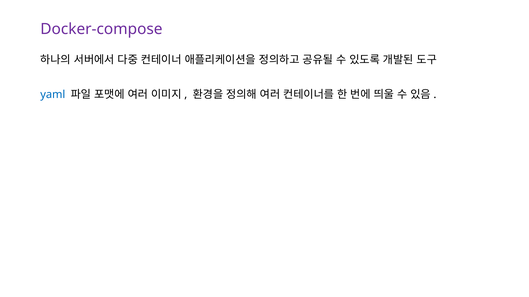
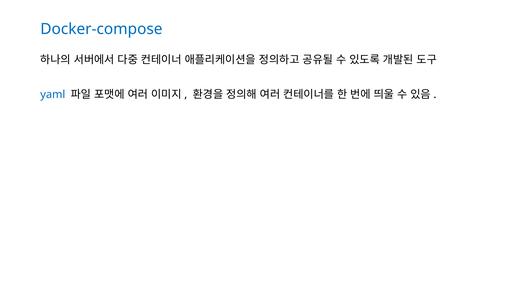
Docker-compose colour: purple -> blue
